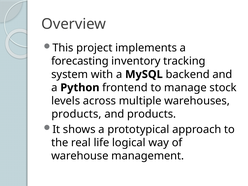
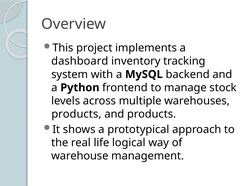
forecasting: forecasting -> dashboard
